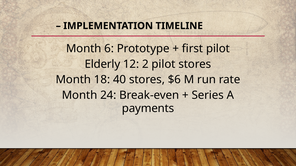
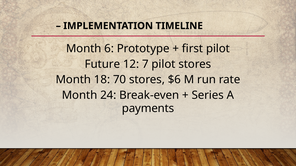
Elderly: Elderly -> Future
2: 2 -> 7
40: 40 -> 70
